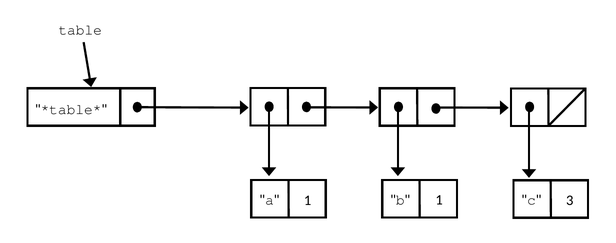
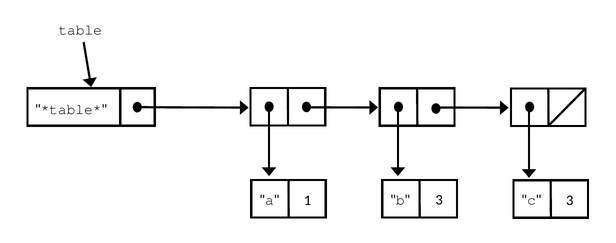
1 1: 1 -> 3
